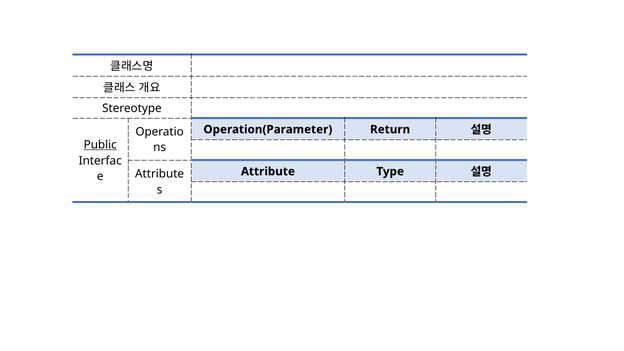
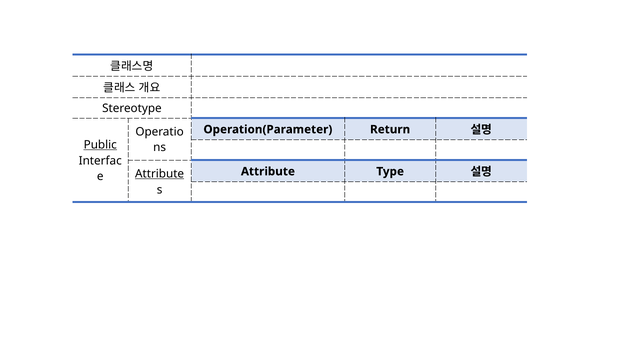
Attribute at (160, 174) underline: none -> present
